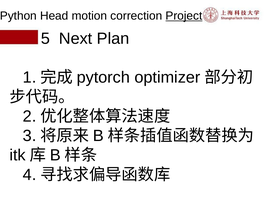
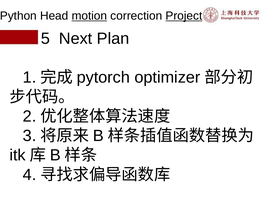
motion underline: none -> present
